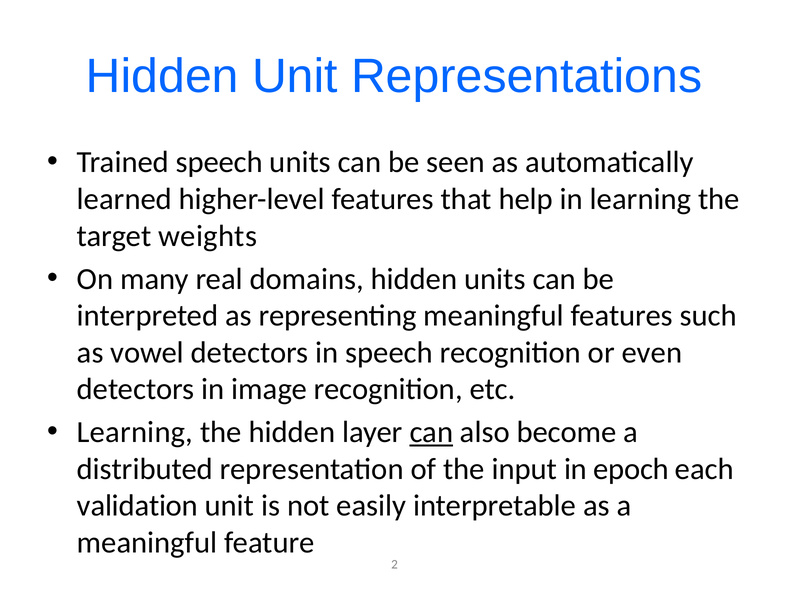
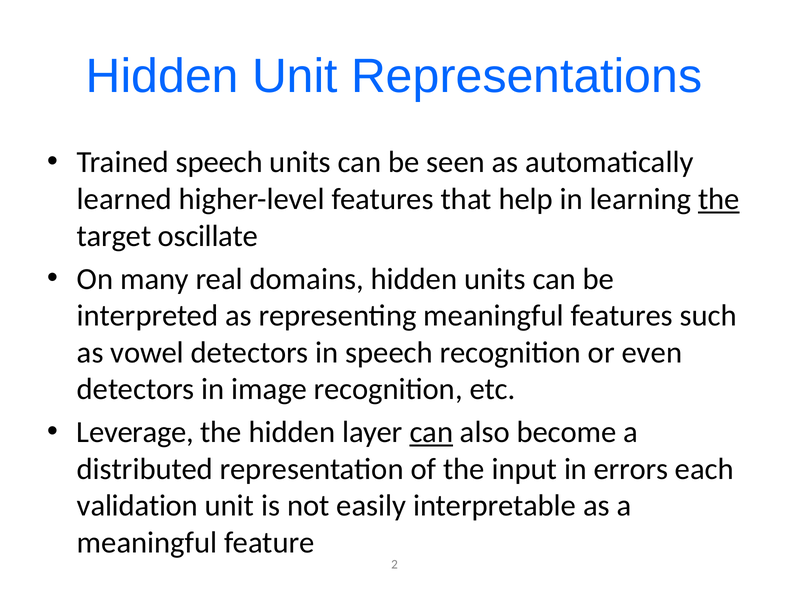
the at (719, 199) underline: none -> present
weights: weights -> oscillate
Learning at (135, 433): Learning -> Leverage
epoch: epoch -> errors
